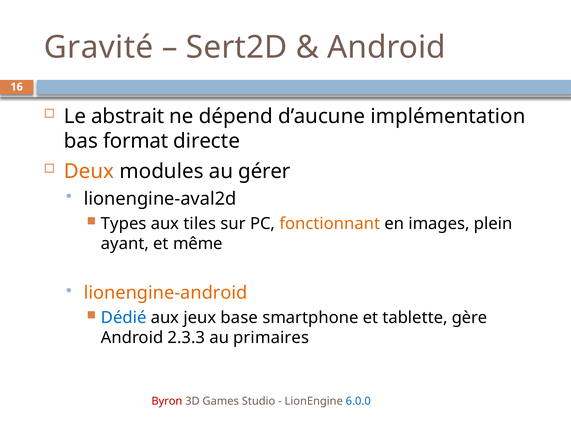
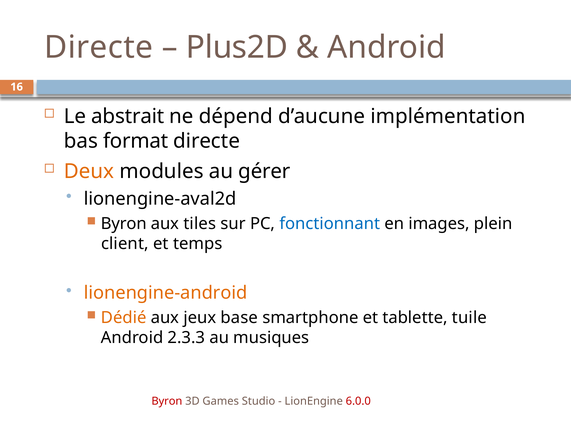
Gravité at (99, 47): Gravité -> Directe
Sert2D: Sert2D -> Plus2D
Types at (124, 224): Types -> Byron
fonctionnant colour: orange -> blue
ayant: ayant -> client
même: même -> temps
Dédié colour: blue -> orange
gère: gère -> tuile
primaires: primaires -> musiques
6.0.0 colour: blue -> red
